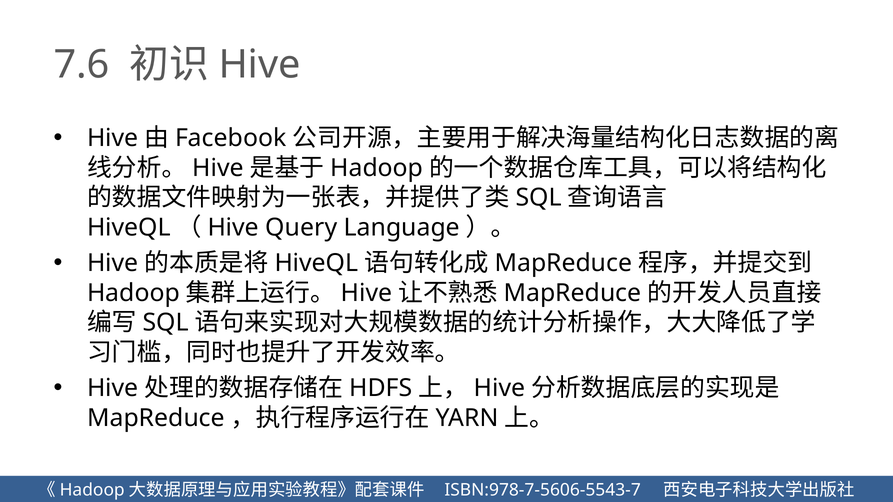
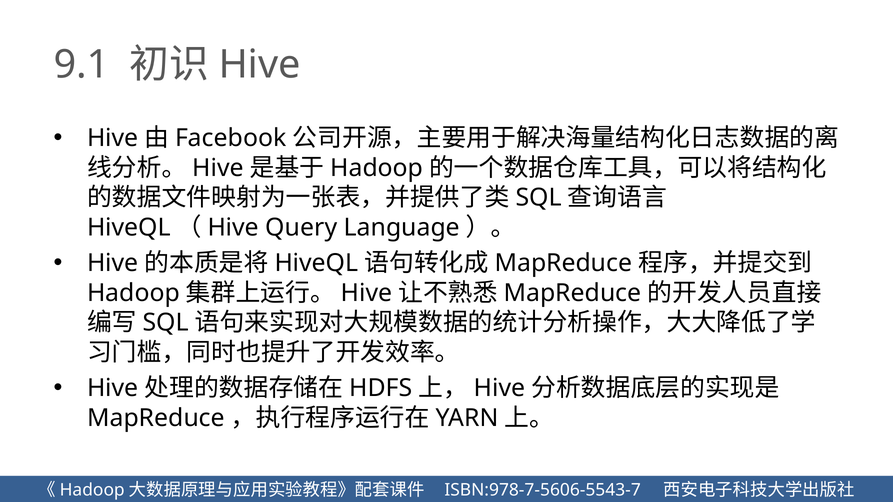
7.6: 7.6 -> 9.1
